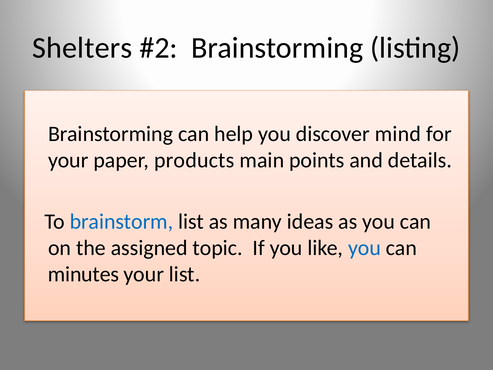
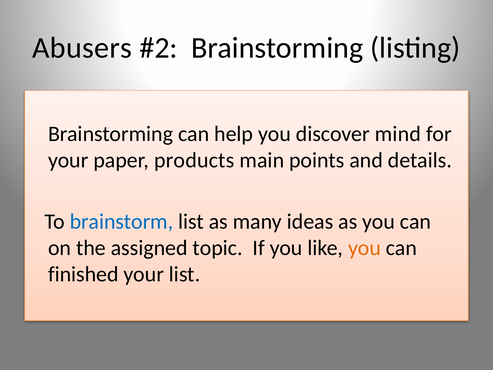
Shelters: Shelters -> Abusers
you at (365, 248) colour: blue -> orange
minutes: minutes -> finished
